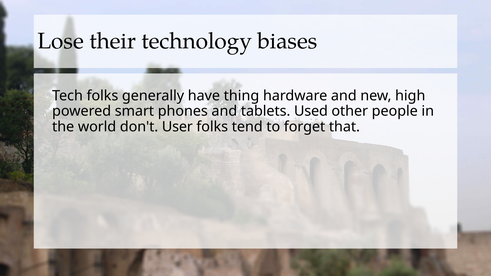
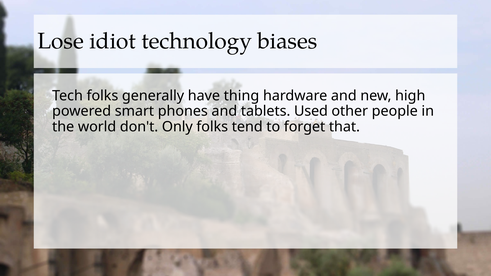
their: their -> idiot
User: User -> Only
